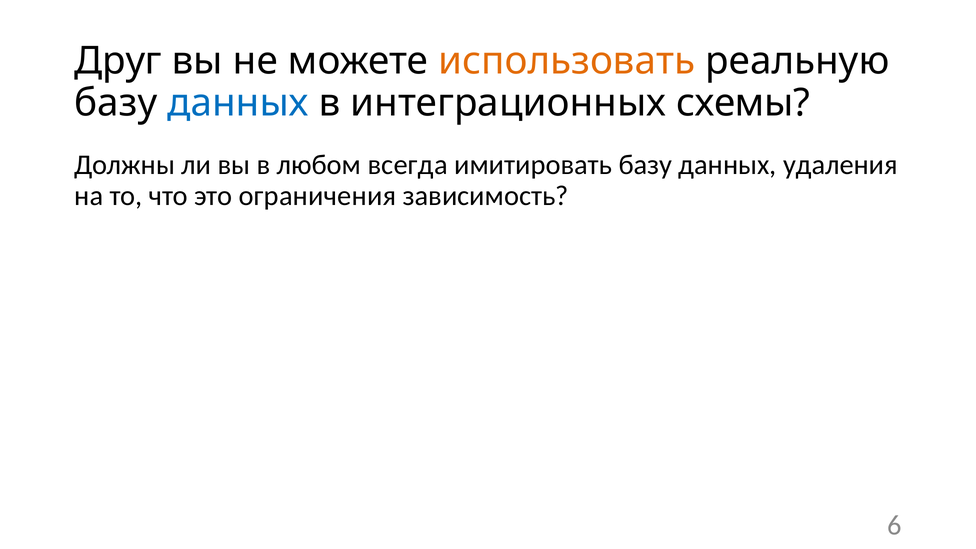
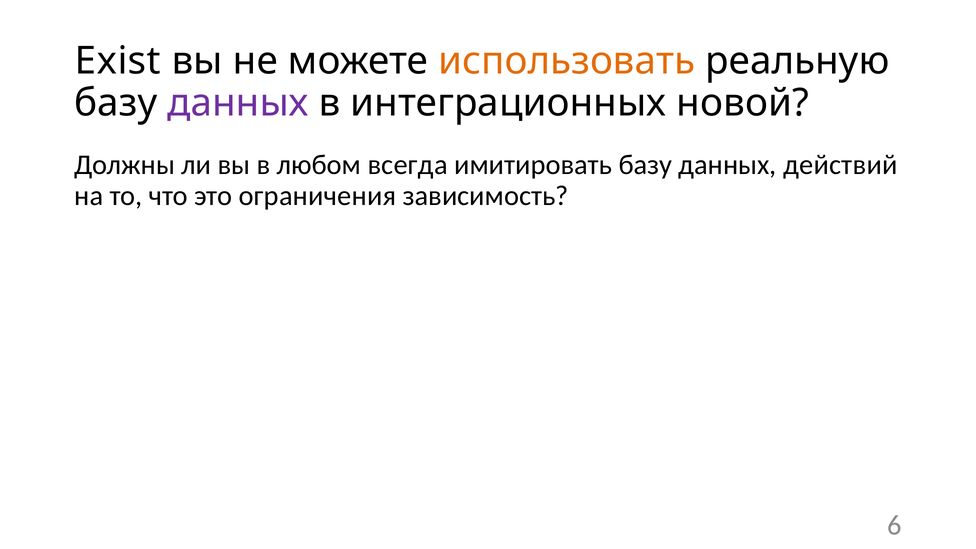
Друг: Друг -> Exist
данных at (238, 103) colour: blue -> purple
схемы: схемы -> новой
удаления: удаления -> действий
